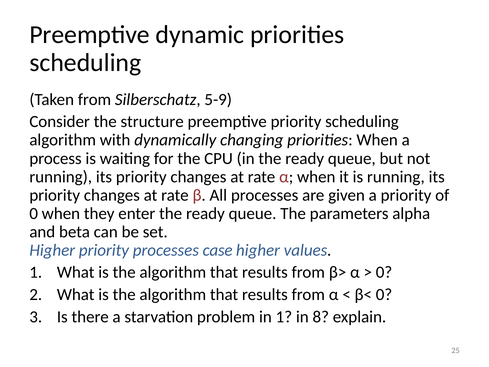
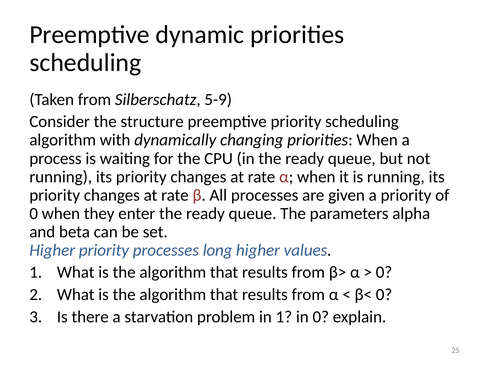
case: case -> long
in 8: 8 -> 0
